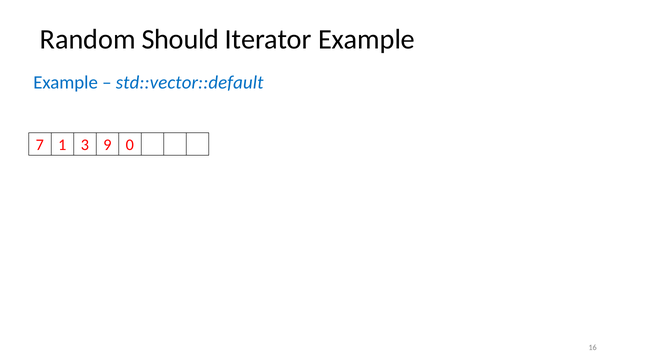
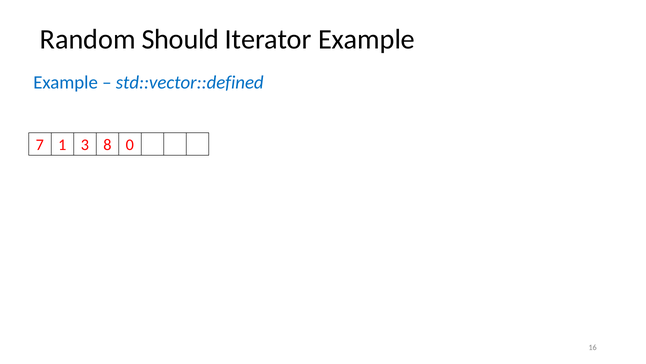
std::vector::default: std::vector::default -> std::vector::defined
9: 9 -> 8
